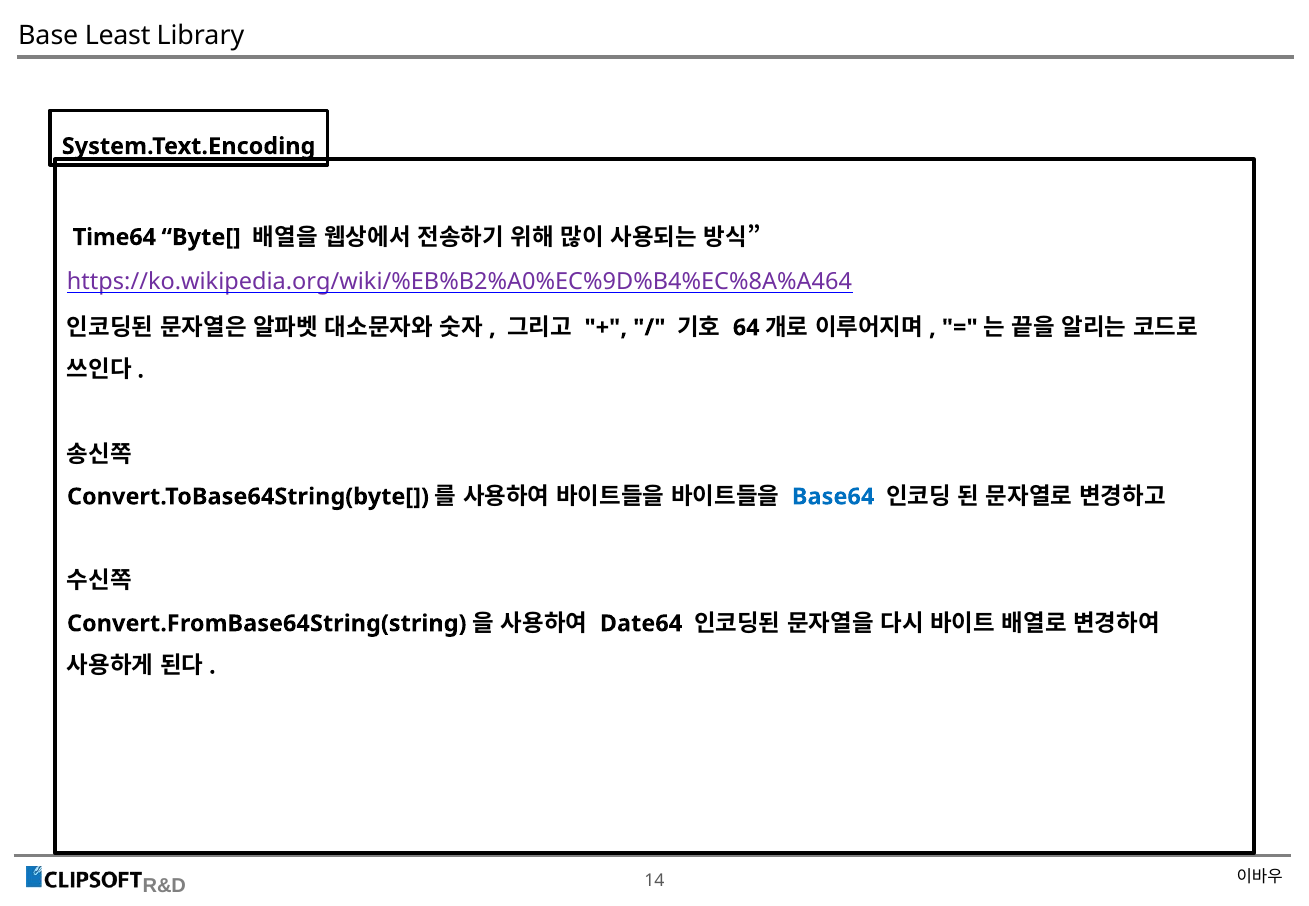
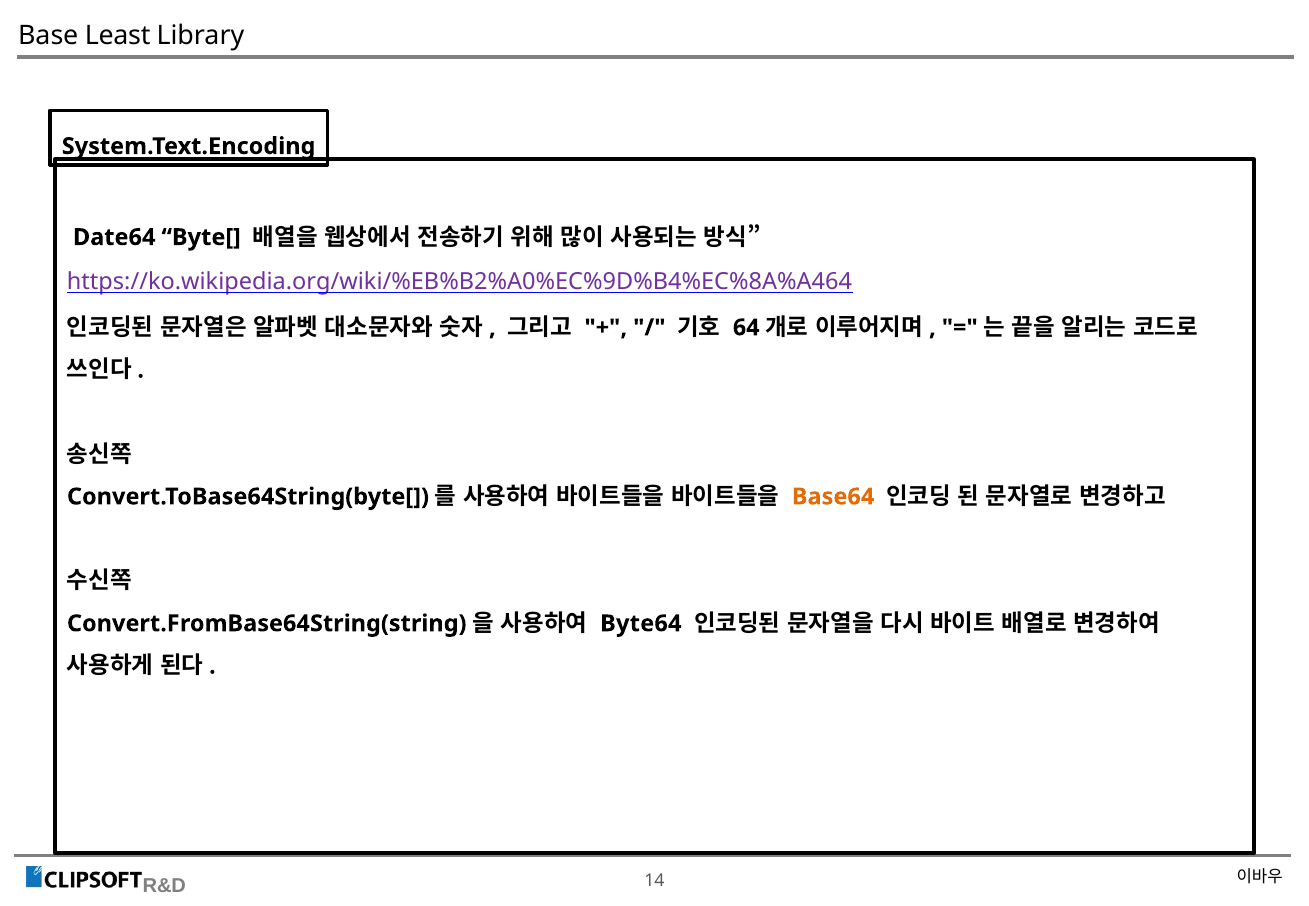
Time64: Time64 -> Date64
Base64 colour: blue -> orange
Date64: Date64 -> Byte64
